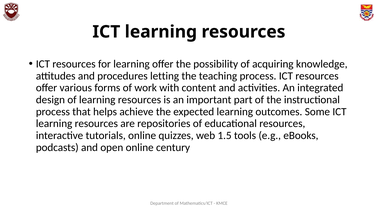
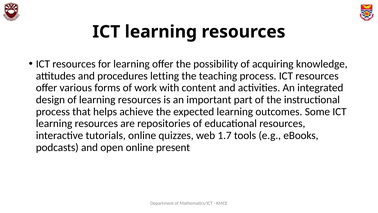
1.5: 1.5 -> 1.7
century: century -> present
